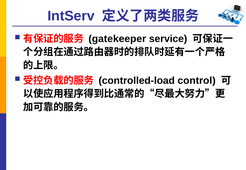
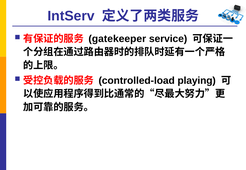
control: control -> playing
